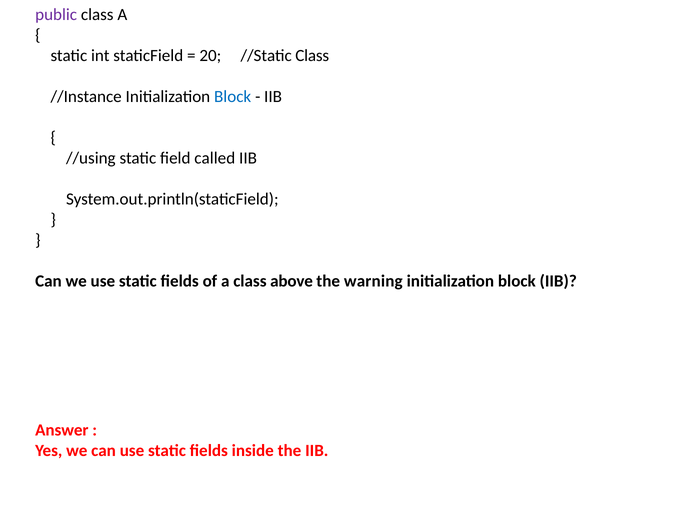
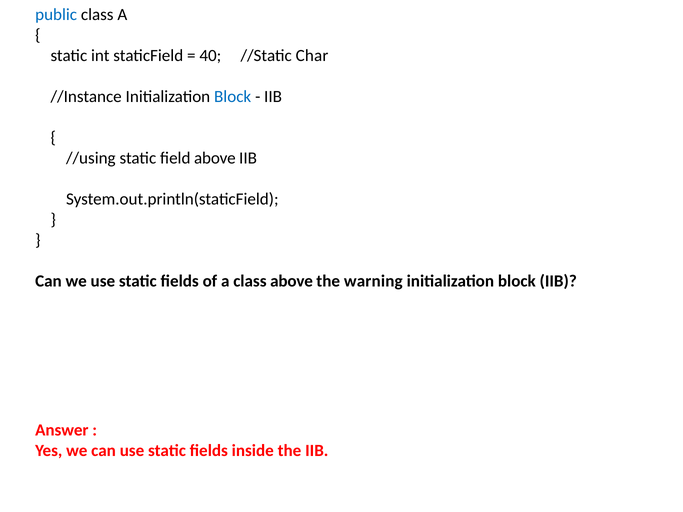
public colour: purple -> blue
20: 20 -> 40
//Static Class: Class -> Char
field called: called -> above
